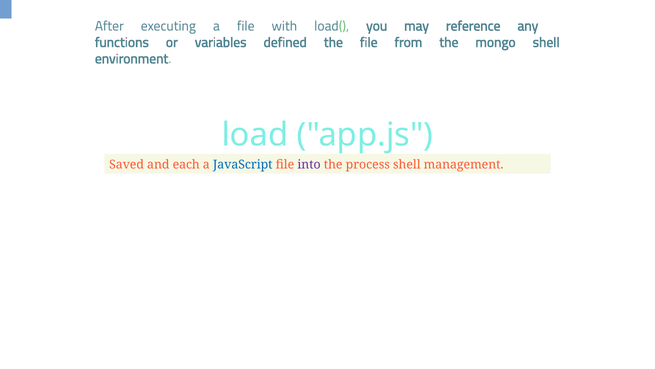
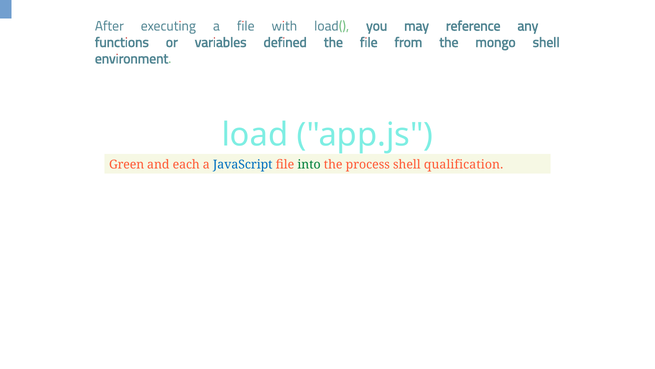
Saved: Saved -> Green
into colour: purple -> green
management: management -> qualification
